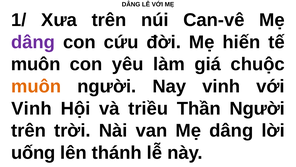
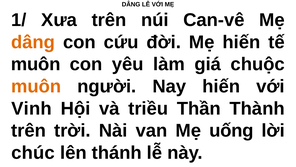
dâng at (33, 42) colour: purple -> orange
Nay vinh: vinh -> hiến
Thần Người: Người -> Thành
van Mẹ dâng: dâng -> uống
uống: uống -> chúc
